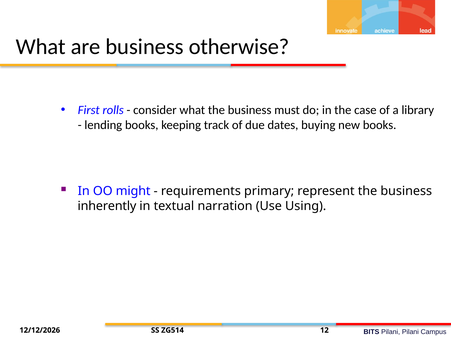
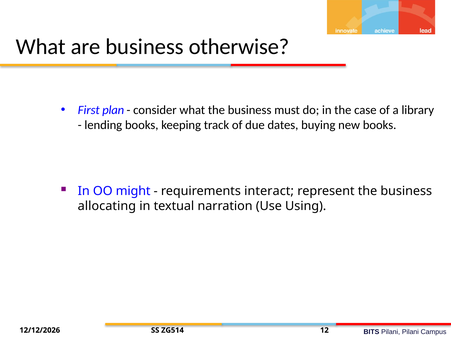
rolls: rolls -> plan
primary: primary -> interact
inherently: inherently -> allocating
